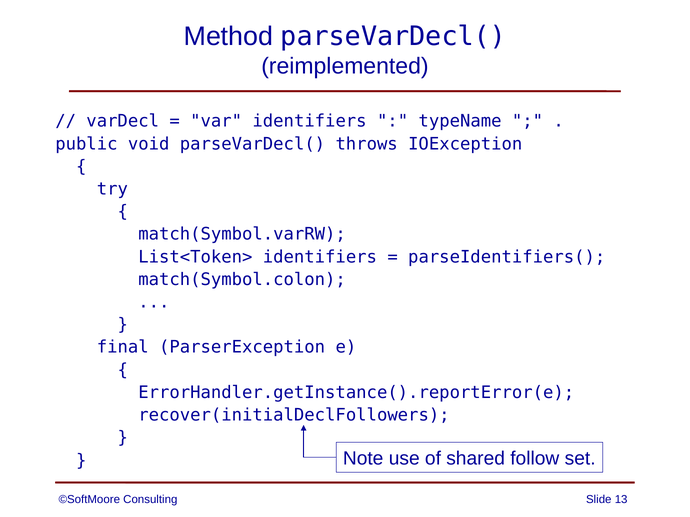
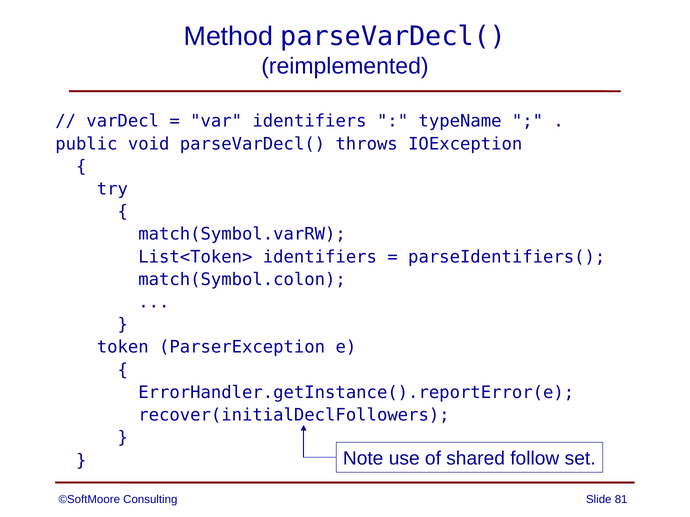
final: final -> token
13: 13 -> 81
